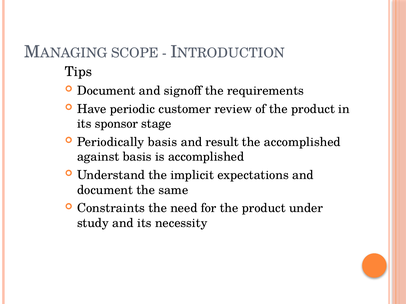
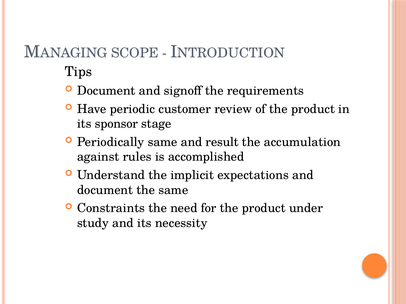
Periodically basis: basis -> same
the accomplished: accomplished -> accumulation
against basis: basis -> rules
